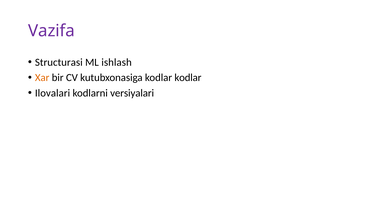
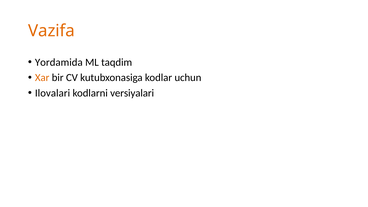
Vazifa colour: purple -> orange
Structurasi: Structurasi -> Yordamida
ishlash: ishlash -> taqdim
kodlar kodlar: kodlar -> uchun
